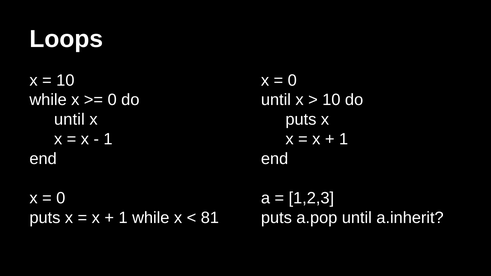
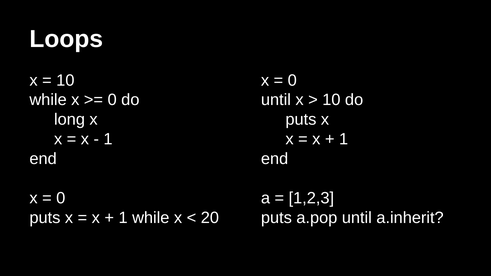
until at (69, 120): until -> long
81: 81 -> 20
